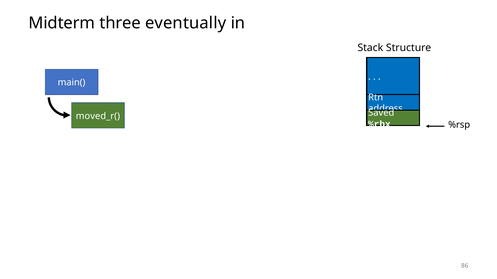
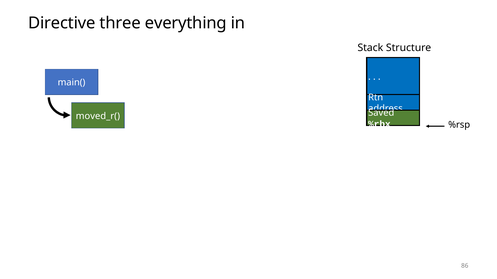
Midterm: Midterm -> Directive
eventually: eventually -> everything
